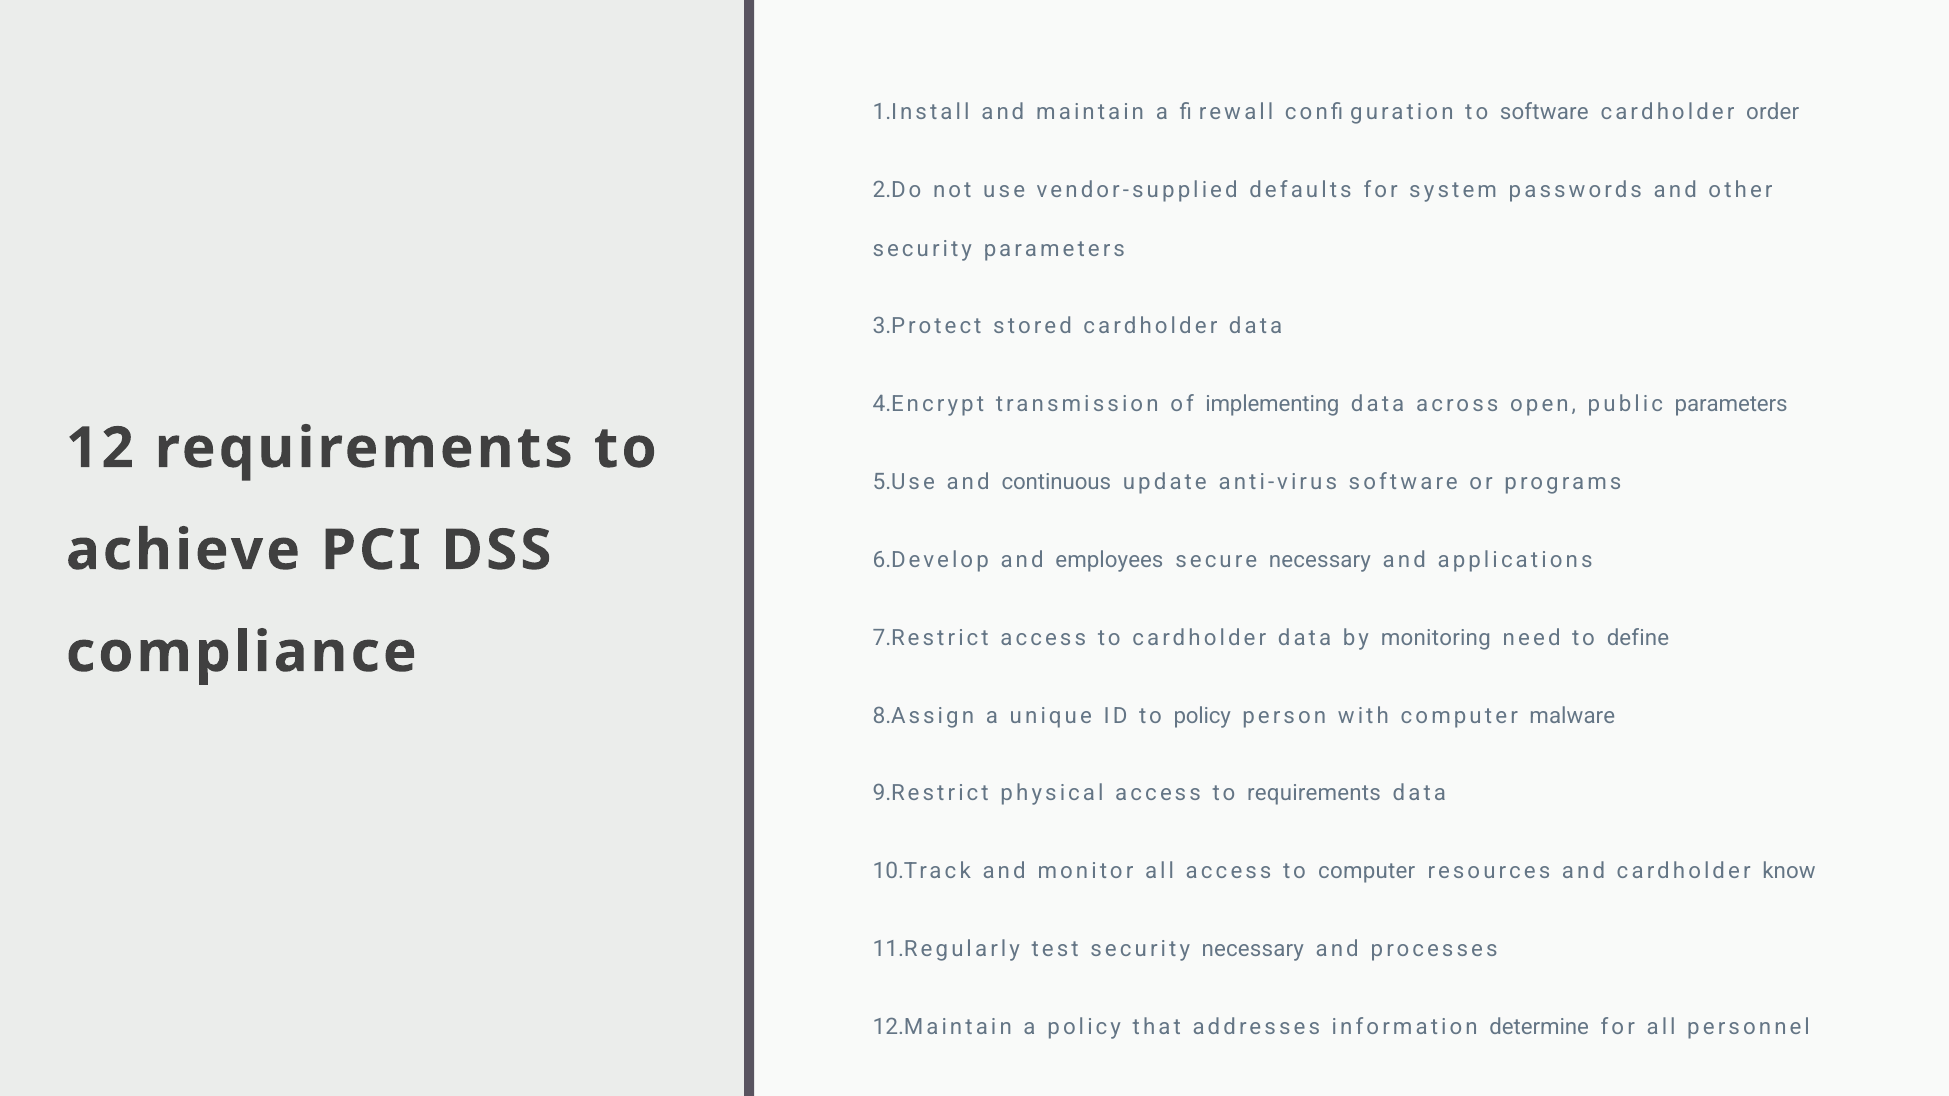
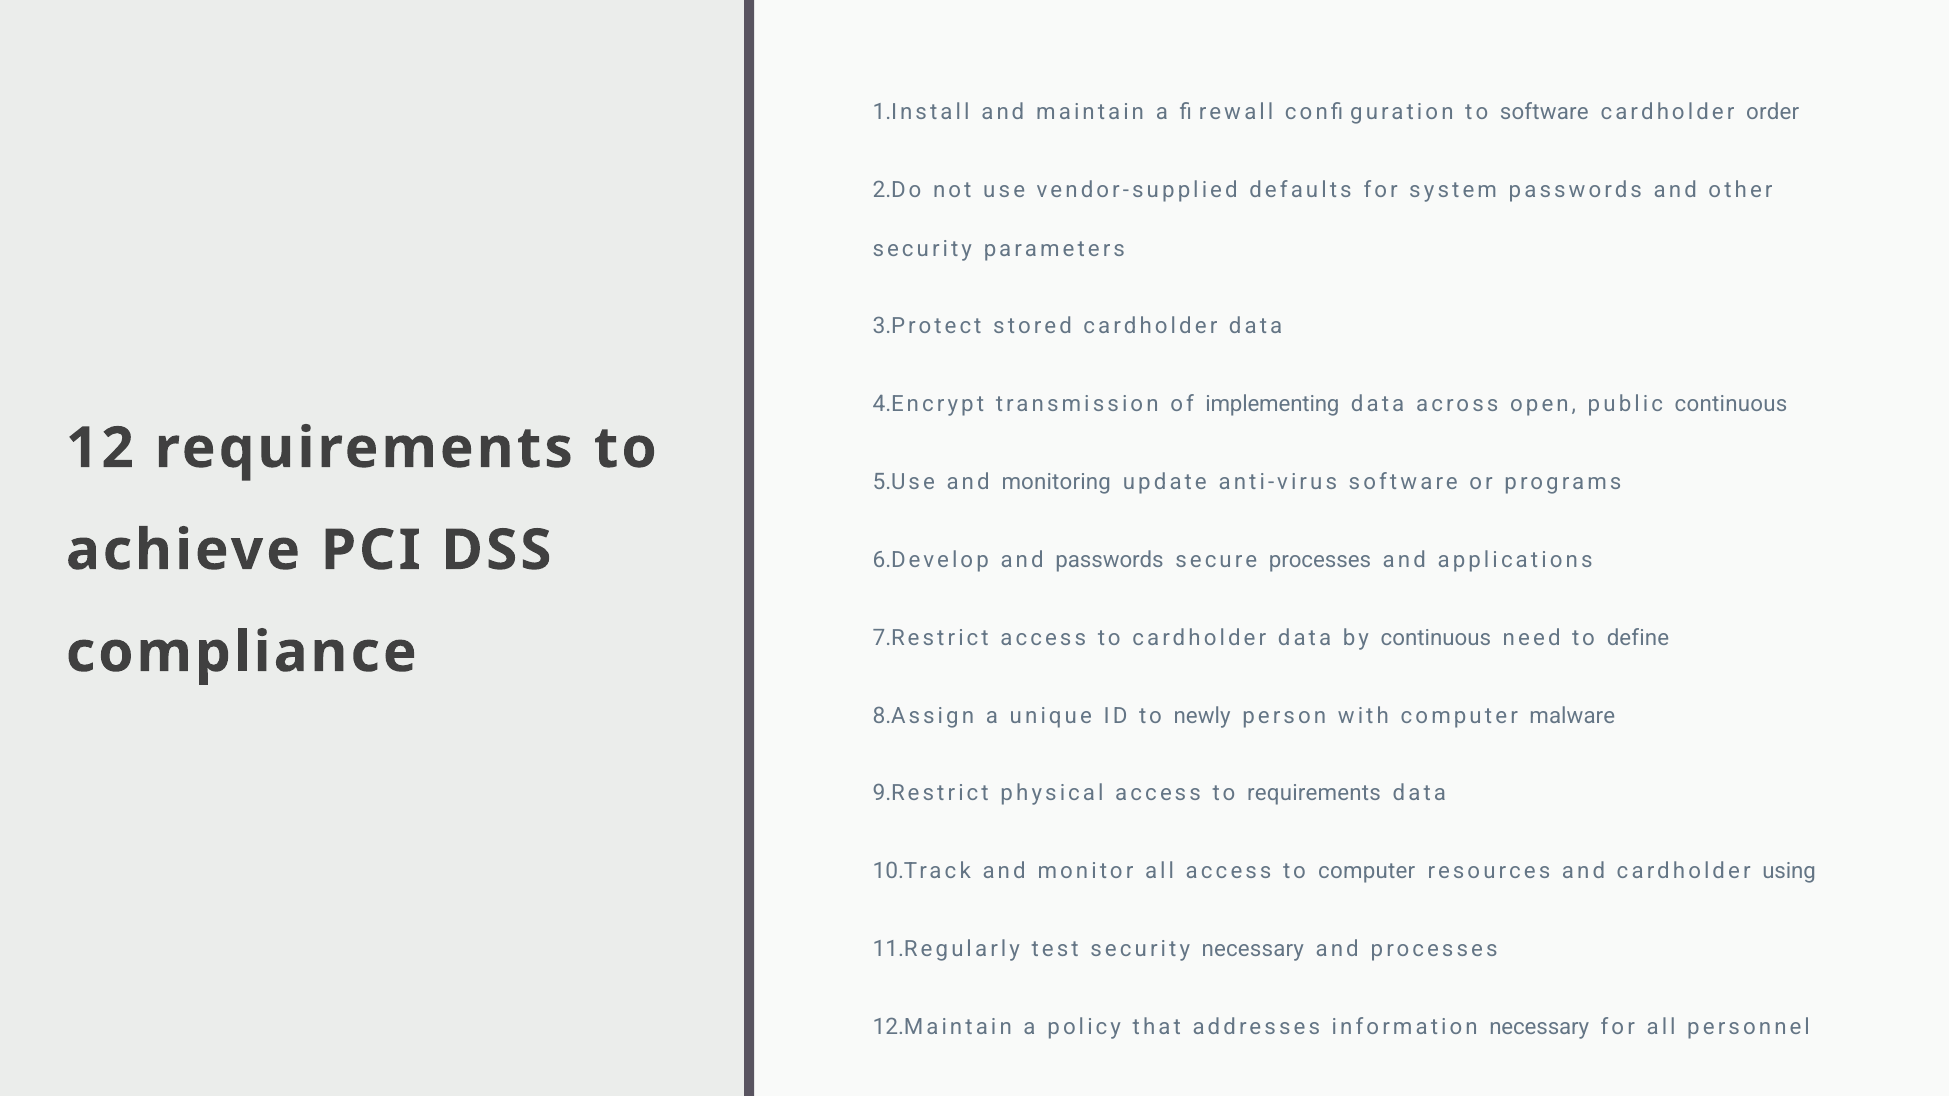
public parameters: parameters -> continuous
continuous: continuous -> monitoring
and employees: employees -> passwords
secure necessary: necessary -> processes
by monitoring: monitoring -> continuous
to policy: policy -> newly
know: know -> using
information determine: determine -> necessary
